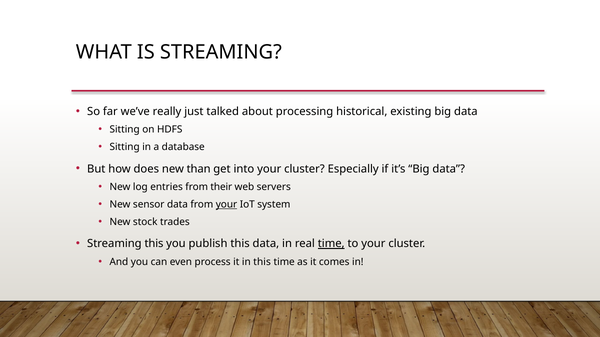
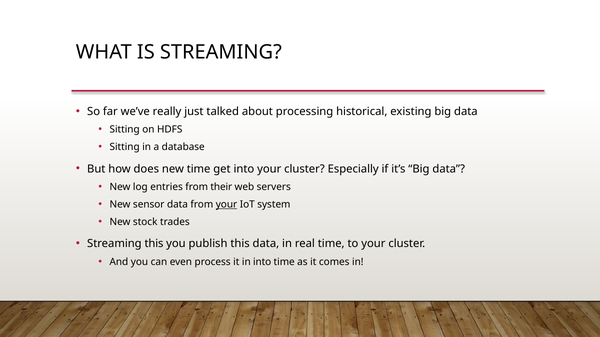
new than: than -> time
time at (331, 244) underline: present -> none
in this: this -> into
